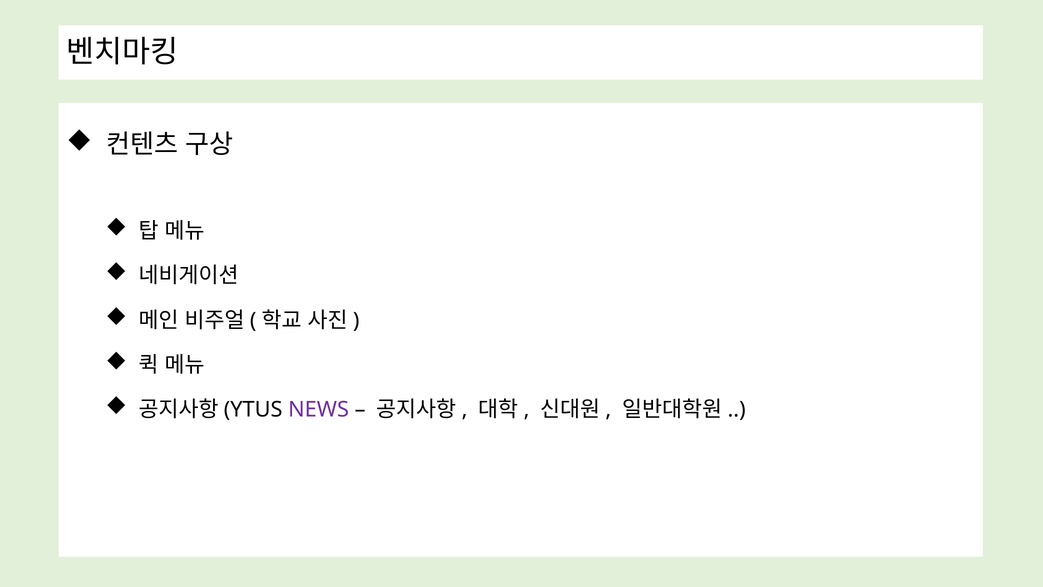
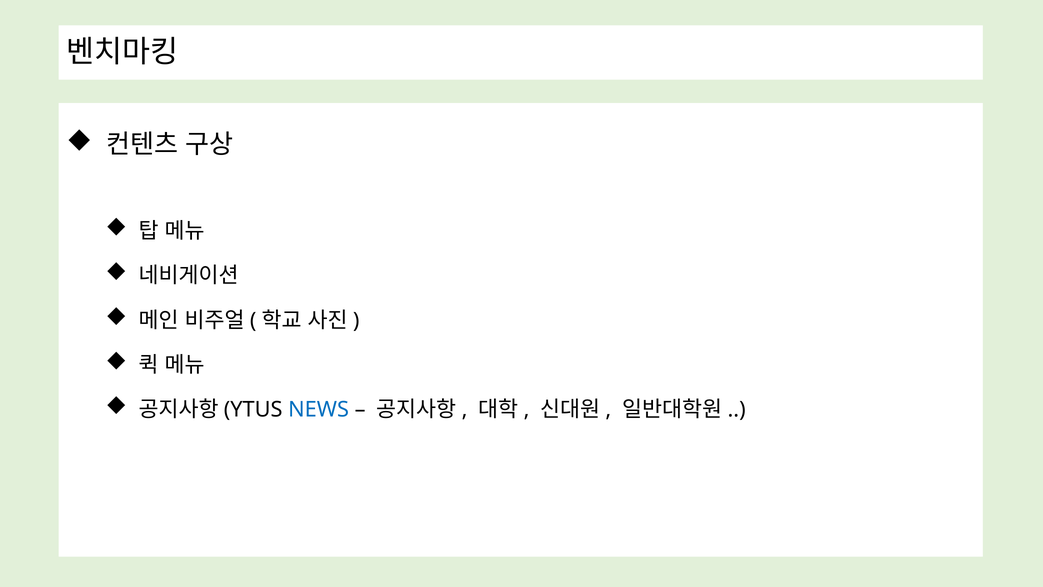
NEWS colour: purple -> blue
